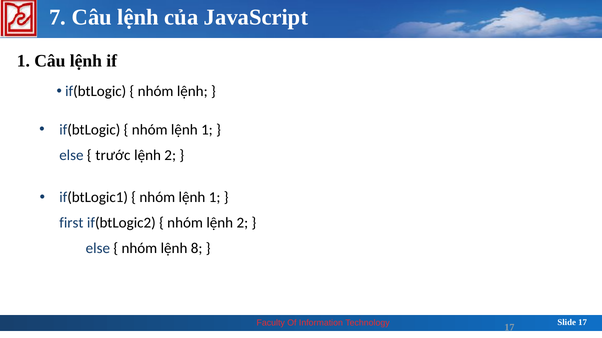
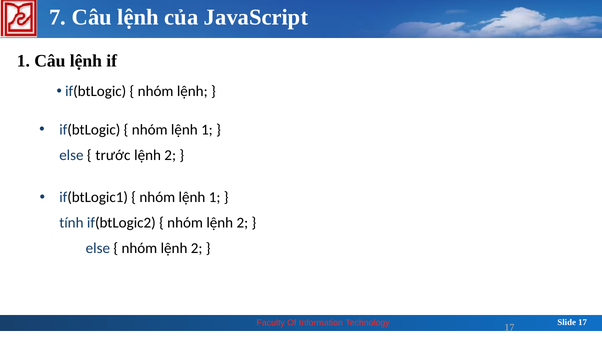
first: first -> tính
8 at (197, 249): 8 -> 2
